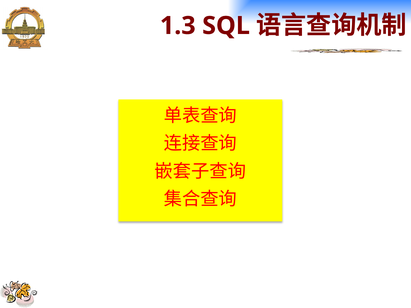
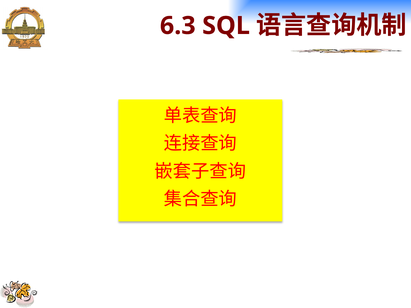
1.3: 1.3 -> 6.3
